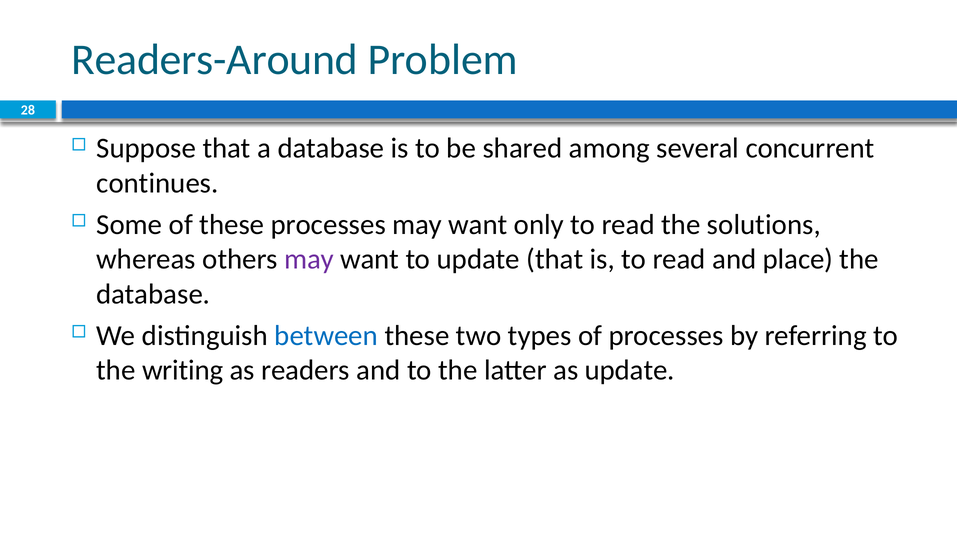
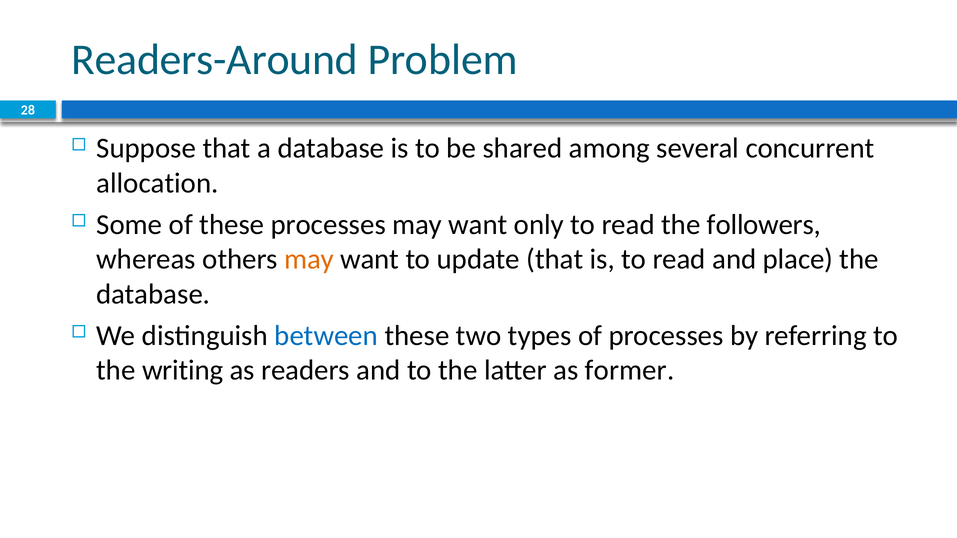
continues: continues -> allocation
solutions: solutions -> followers
may at (309, 260) colour: purple -> orange
as update: update -> former
